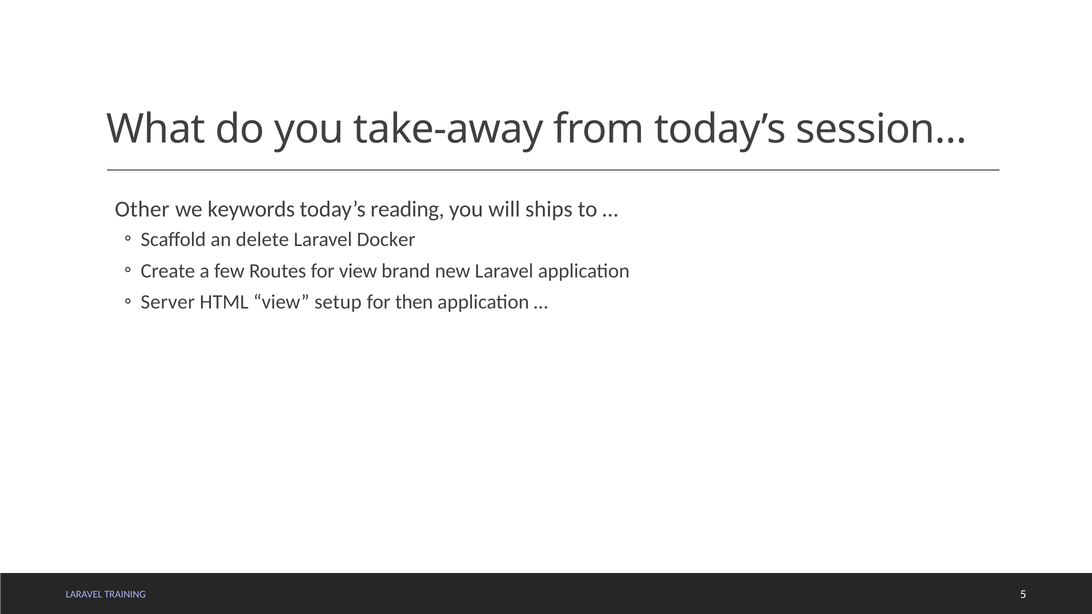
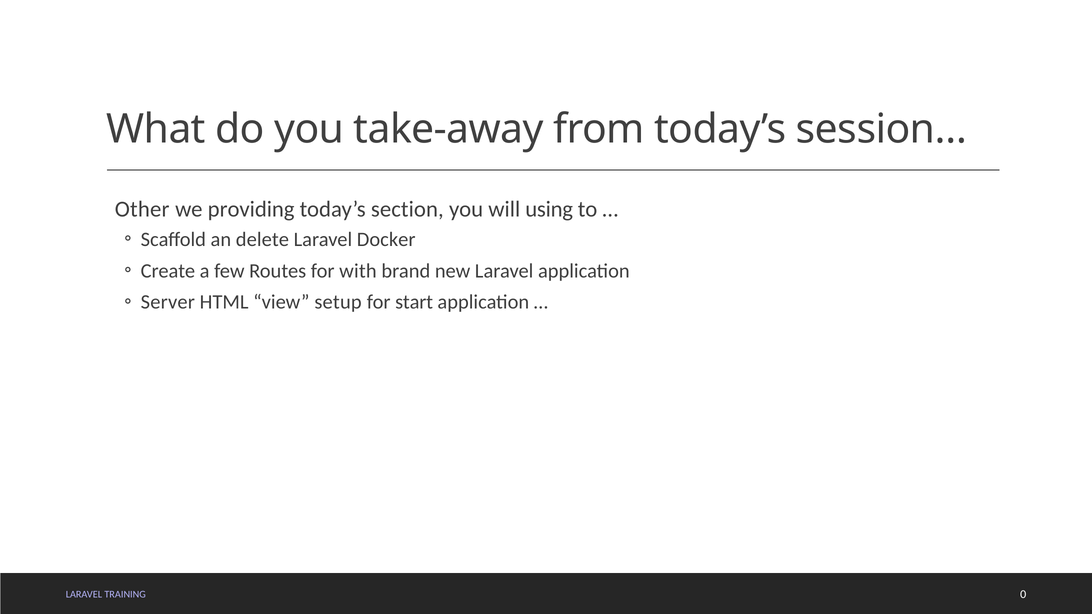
keywords: keywords -> providing
reading: reading -> section
ships: ships -> using
for view: view -> with
then: then -> start
5: 5 -> 0
